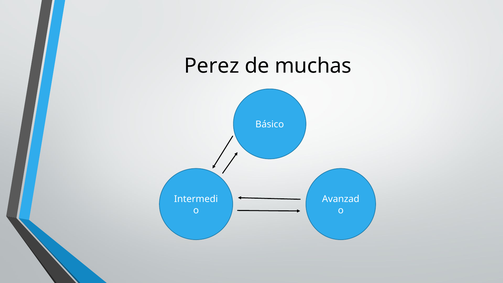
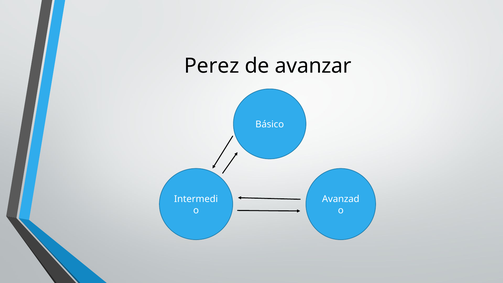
muchas: muchas -> avanzar
